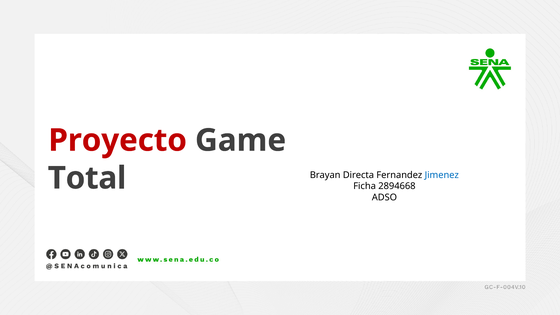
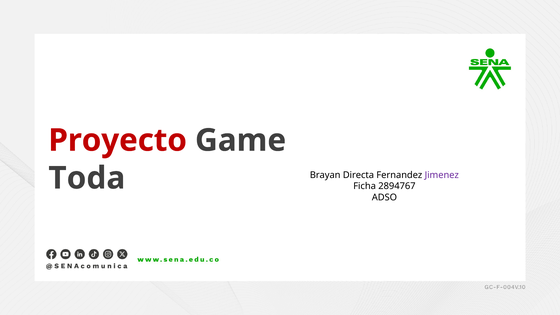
Total: Total -> Toda
Jimenez colour: blue -> purple
2894668: 2894668 -> 2894767
